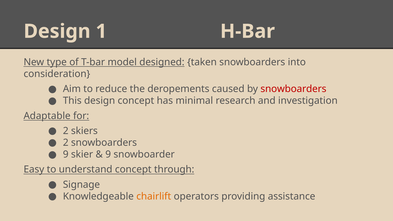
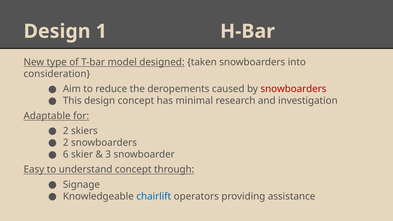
9 at (66, 154): 9 -> 6
9 at (108, 154): 9 -> 3
chairlift colour: orange -> blue
